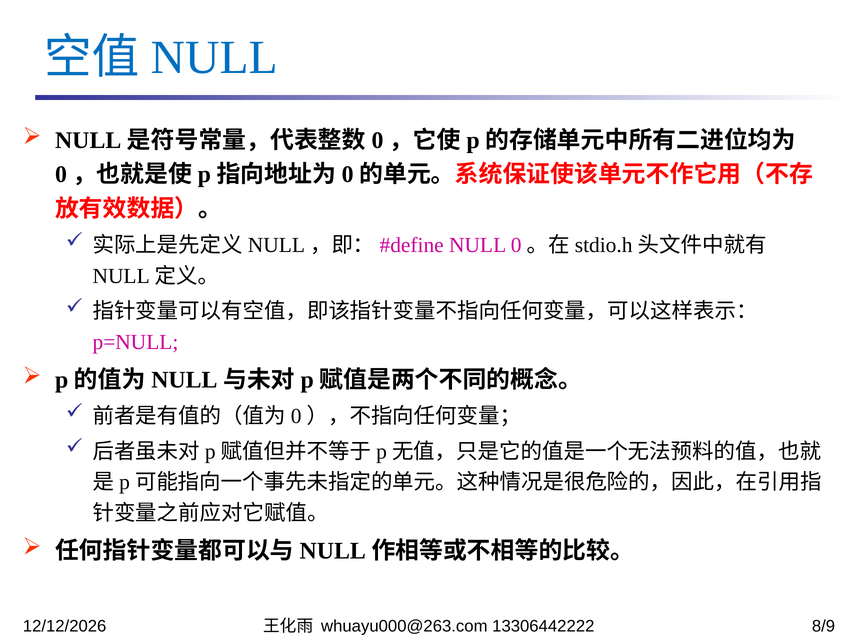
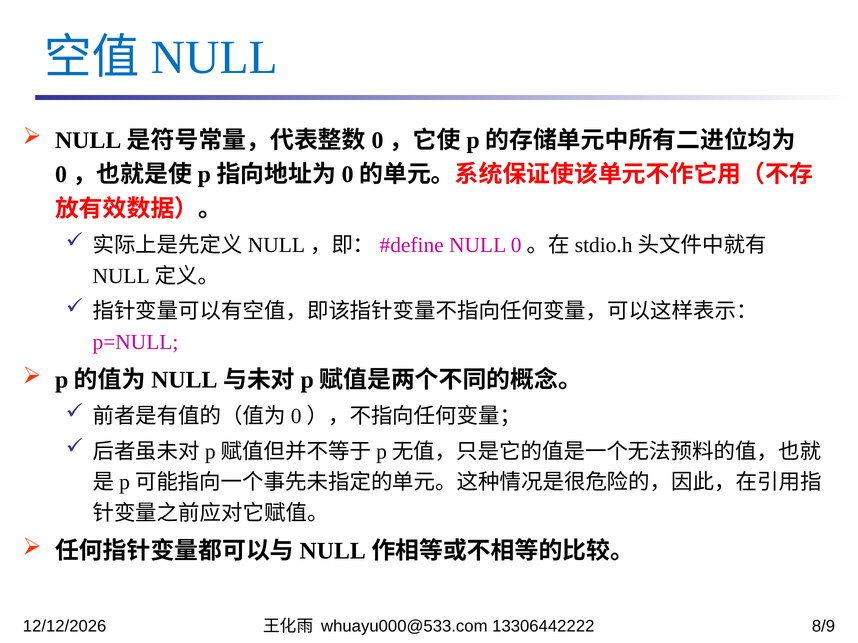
whuayu000@263.com: whuayu000@263.com -> whuayu000@533.com
